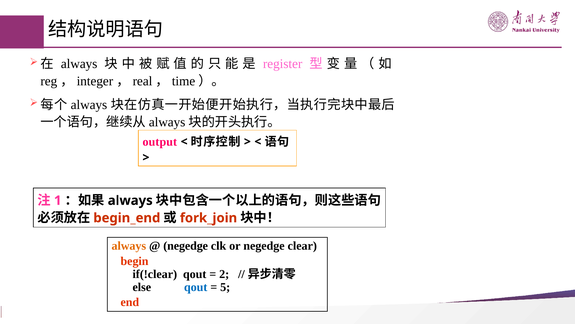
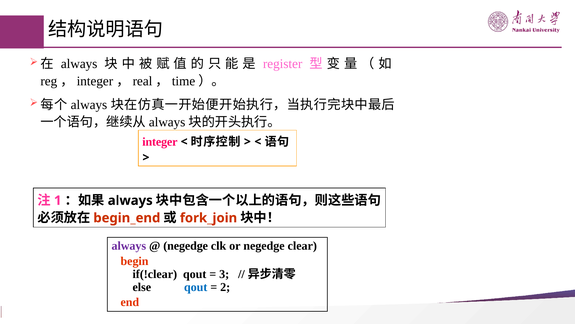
output: output -> integer
always at (129, 245) colour: orange -> purple
2: 2 -> 3
5: 5 -> 2
